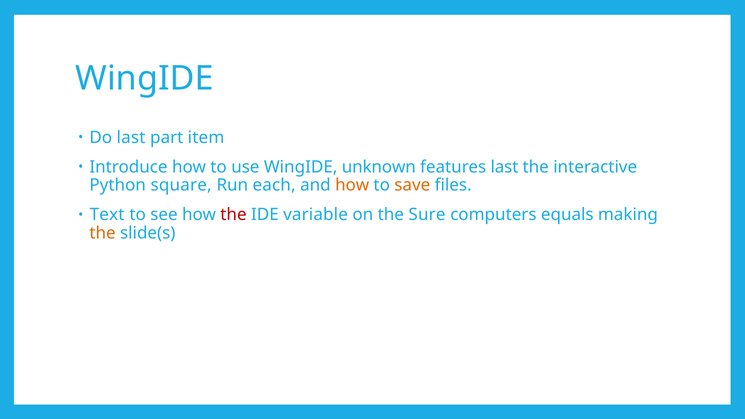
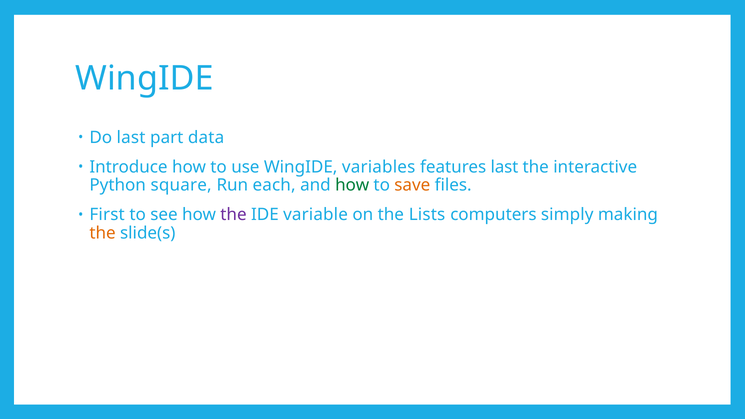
item: item -> data
unknown: unknown -> variables
how at (352, 185) colour: orange -> green
Text: Text -> First
the at (234, 215) colour: red -> purple
Sure: Sure -> Lists
equals: equals -> simply
